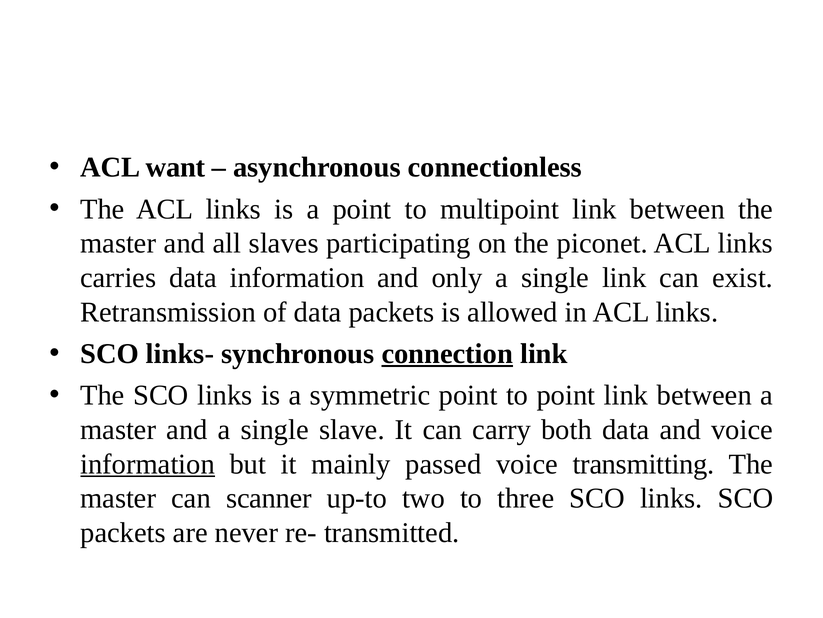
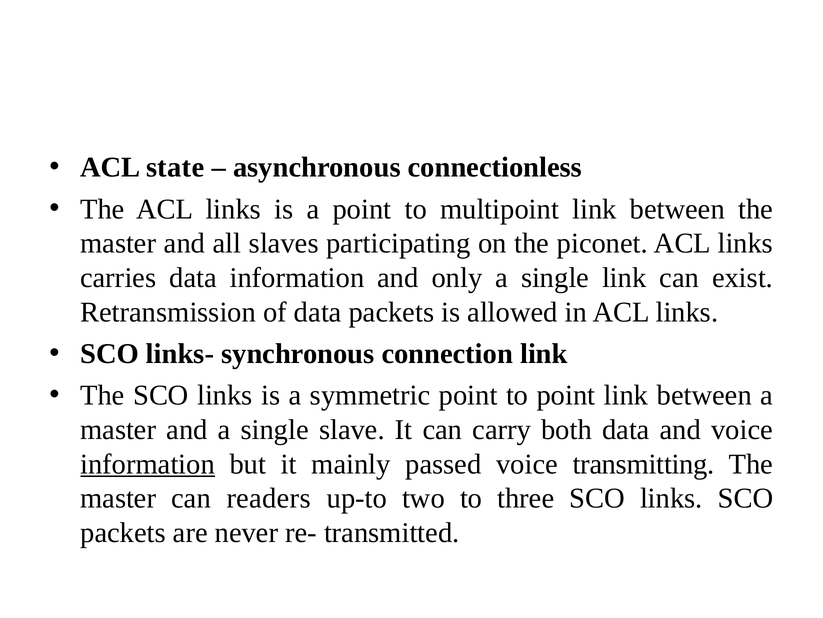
want: want -> state
connection underline: present -> none
scanner: scanner -> readers
